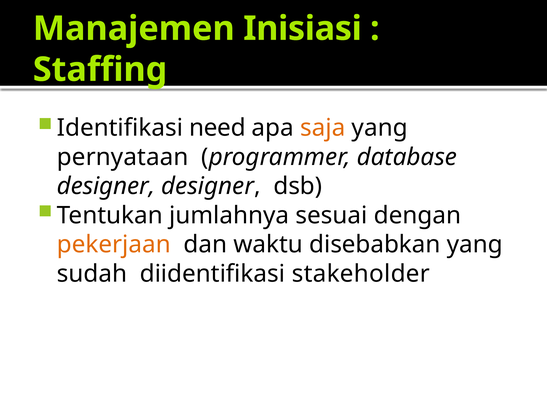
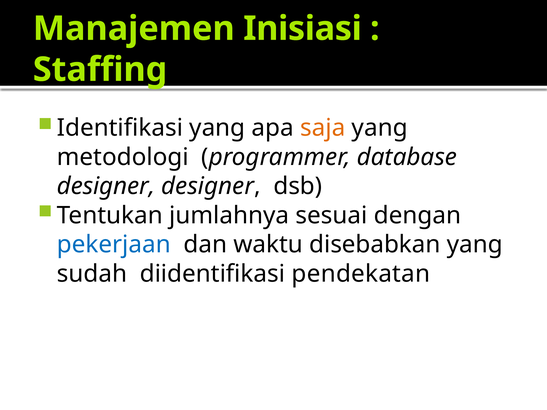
Identifikasi need: need -> yang
pernyataan: pernyataan -> metodologi
pekerjaan colour: orange -> blue
stakeholder: stakeholder -> pendekatan
